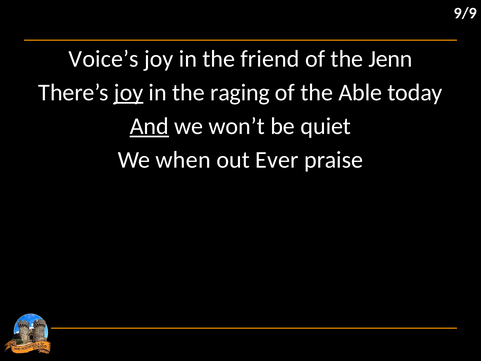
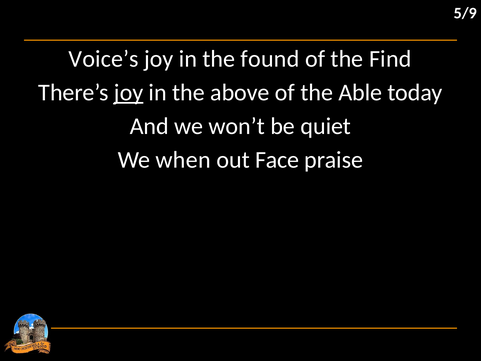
9/9: 9/9 -> 5/9
friend: friend -> found
Jenn: Jenn -> Find
raging: raging -> above
And underline: present -> none
Ever: Ever -> Face
